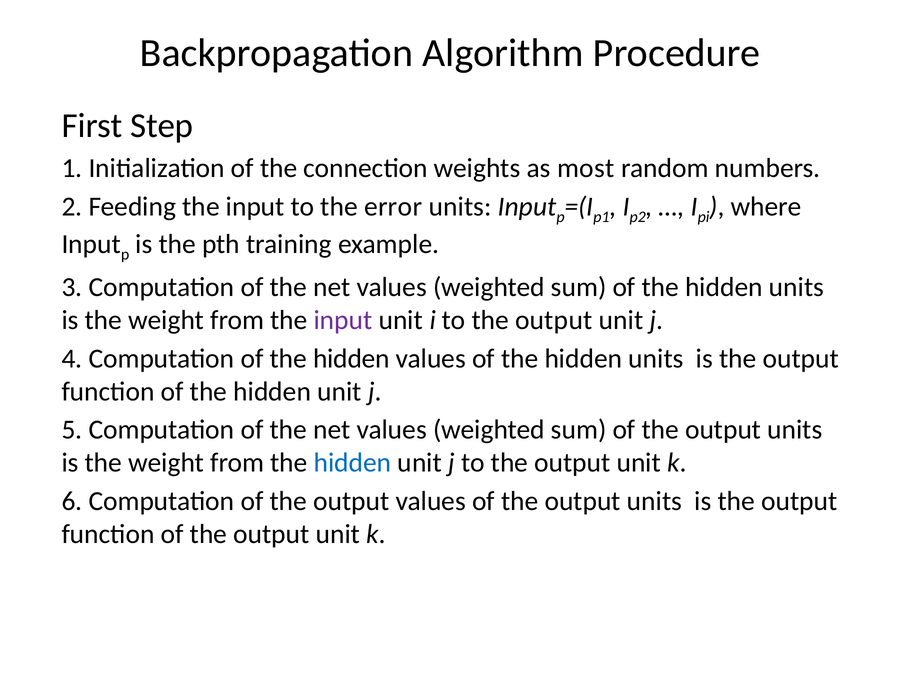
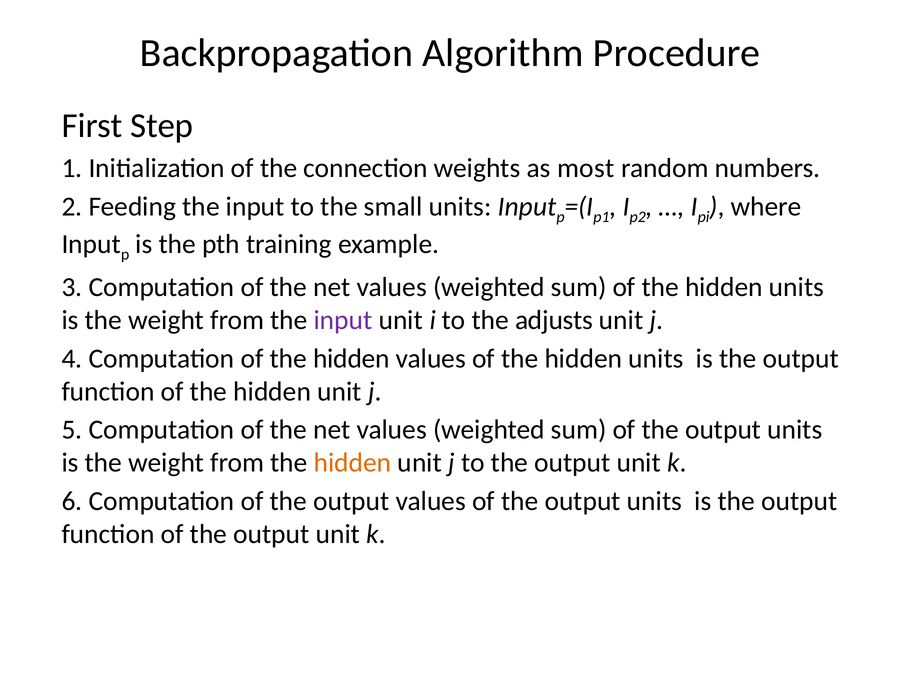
error: error -> small
i to the output: output -> adjusts
hidden at (352, 463) colour: blue -> orange
